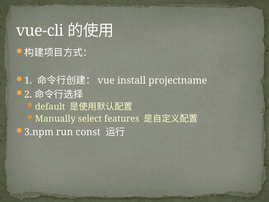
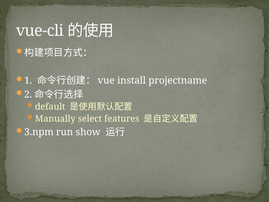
const: const -> show
